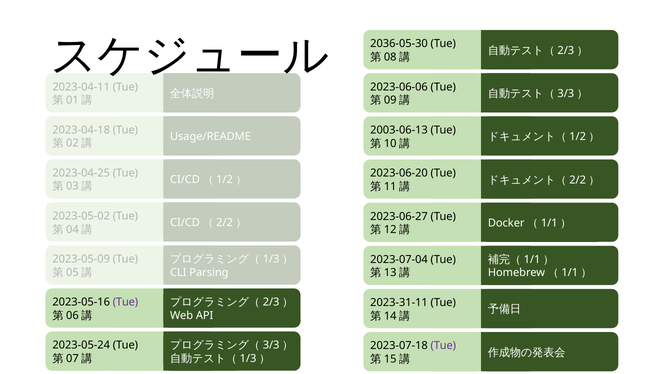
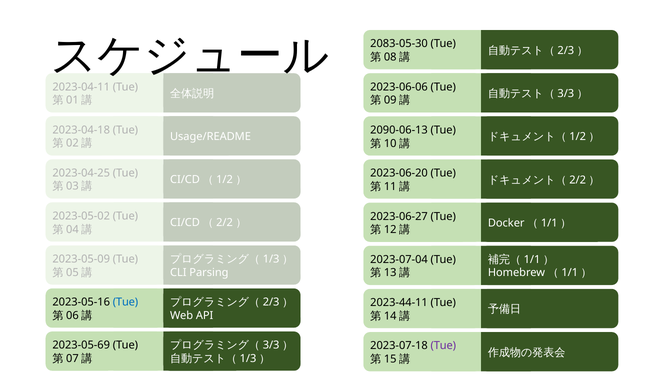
2036-05-30: 2036-05-30 -> 2083-05-30
2003-06-13: 2003-06-13 -> 2090-06-13
Tue at (125, 302) colour: purple -> blue
2023-31-11: 2023-31-11 -> 2023-44-11
2023-05-24: 2023-05-24 -> 2023-05-69
